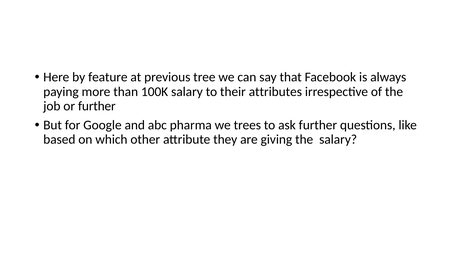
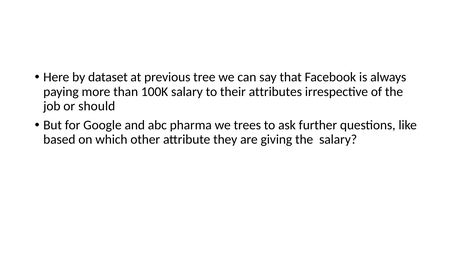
feature: feature -> dataset
or further: further -> should
